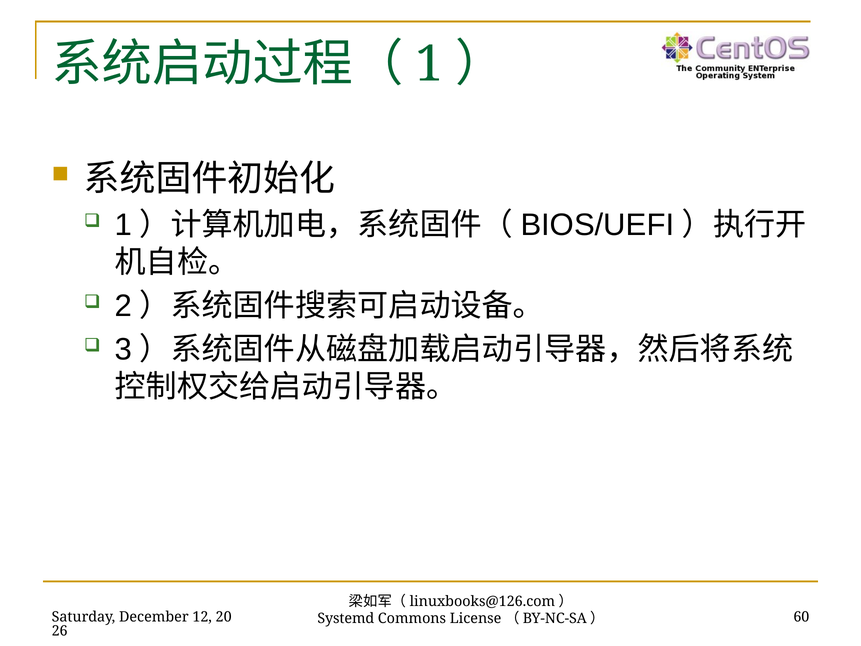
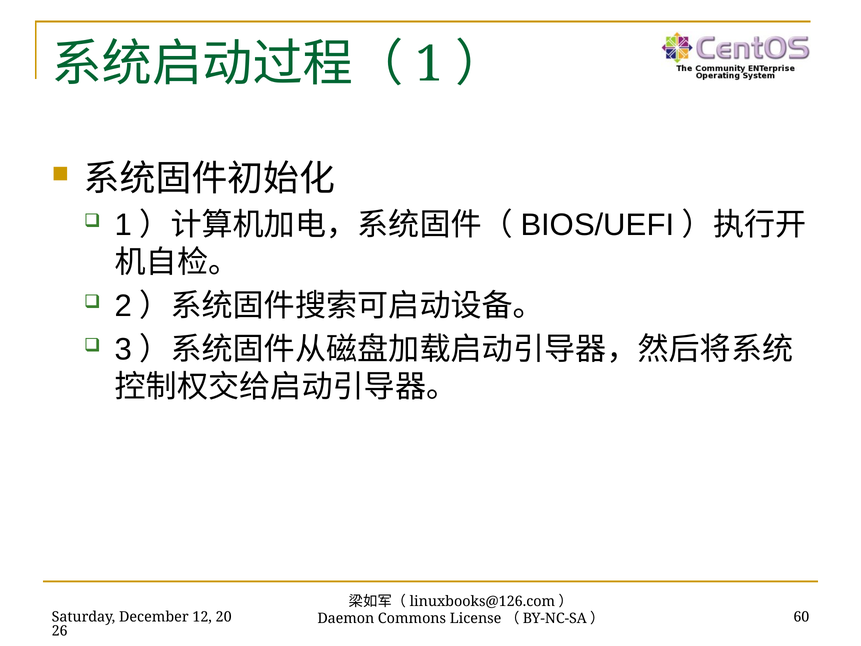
Systemd: Systemd -> Daemon
